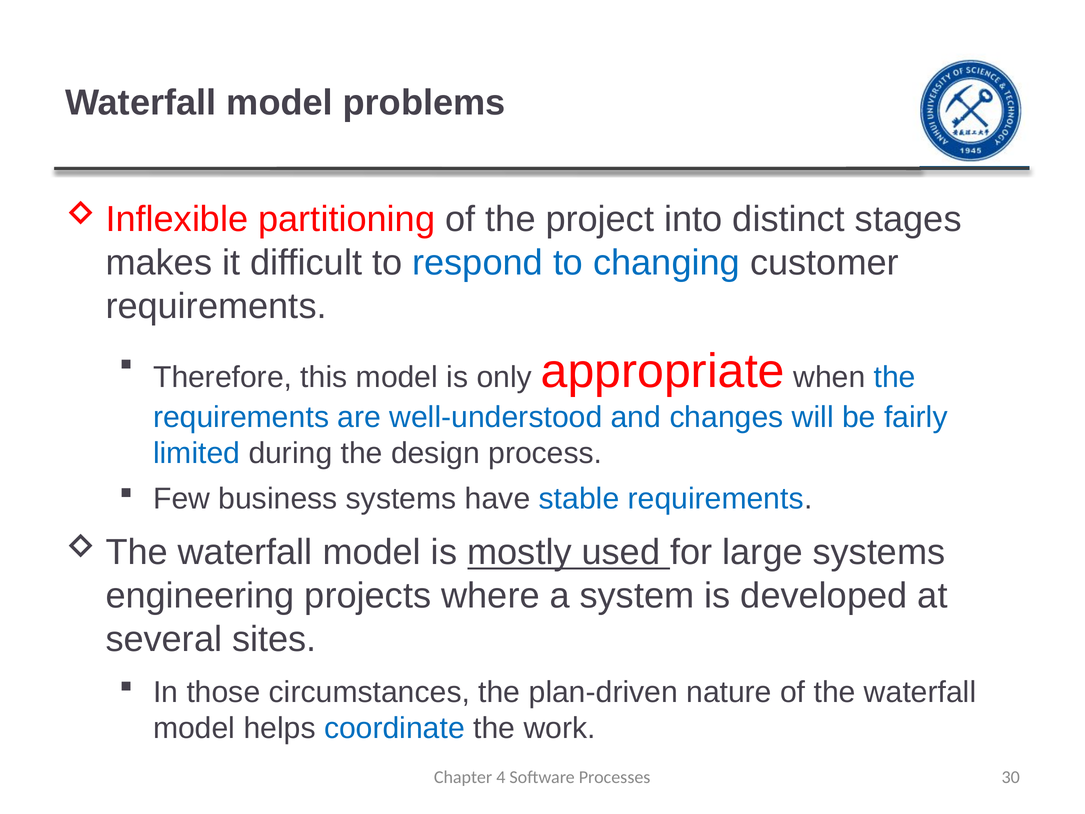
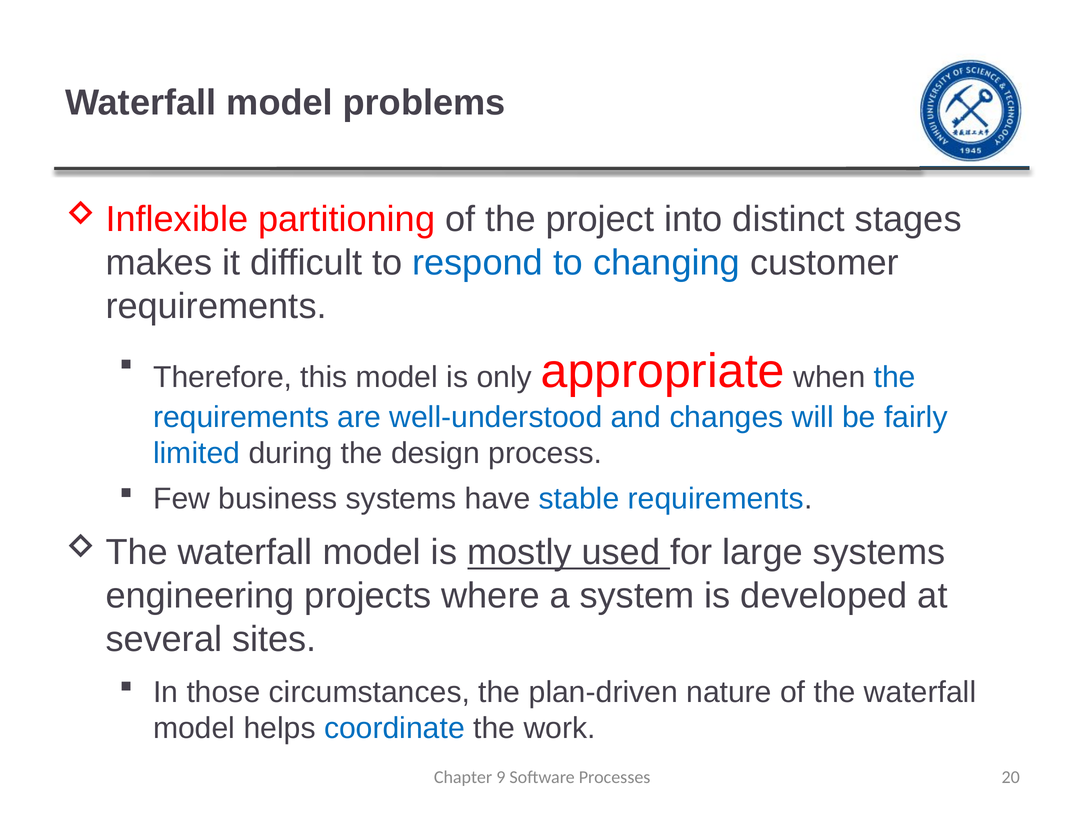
4: 4 -> 9
30: 30 -> 20
